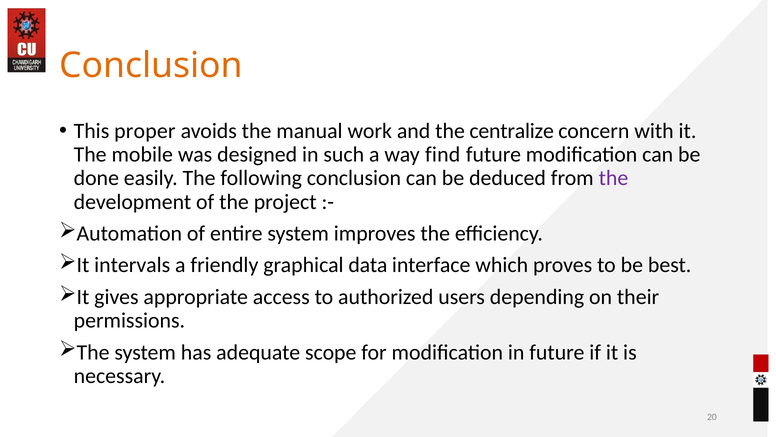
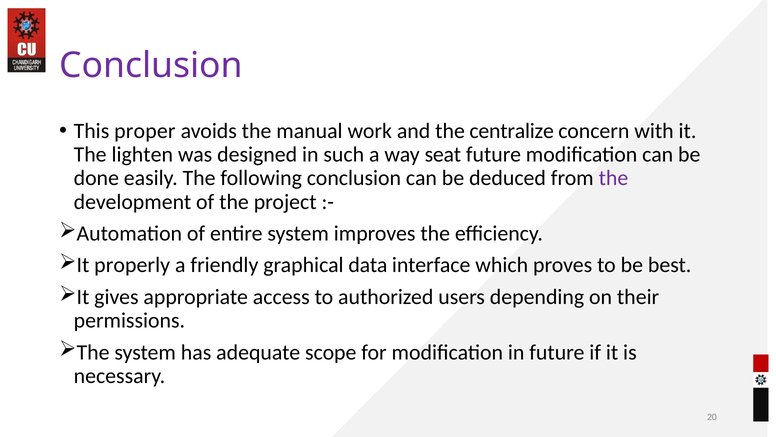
Conclusion at (151, 65) colour: orange -> purple
mobile: mobile -> lighten
find: find -> seat
intervals: intervals -> properly
